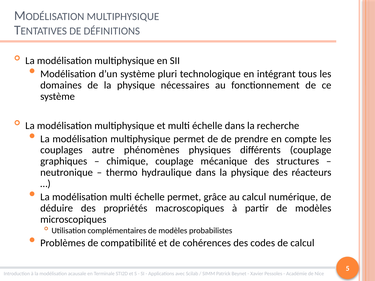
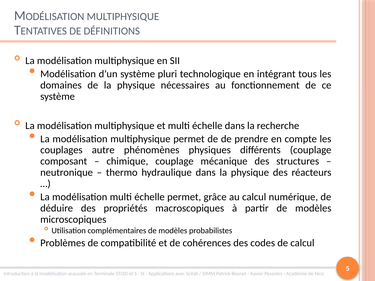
graphiques: graphiques -> composant
